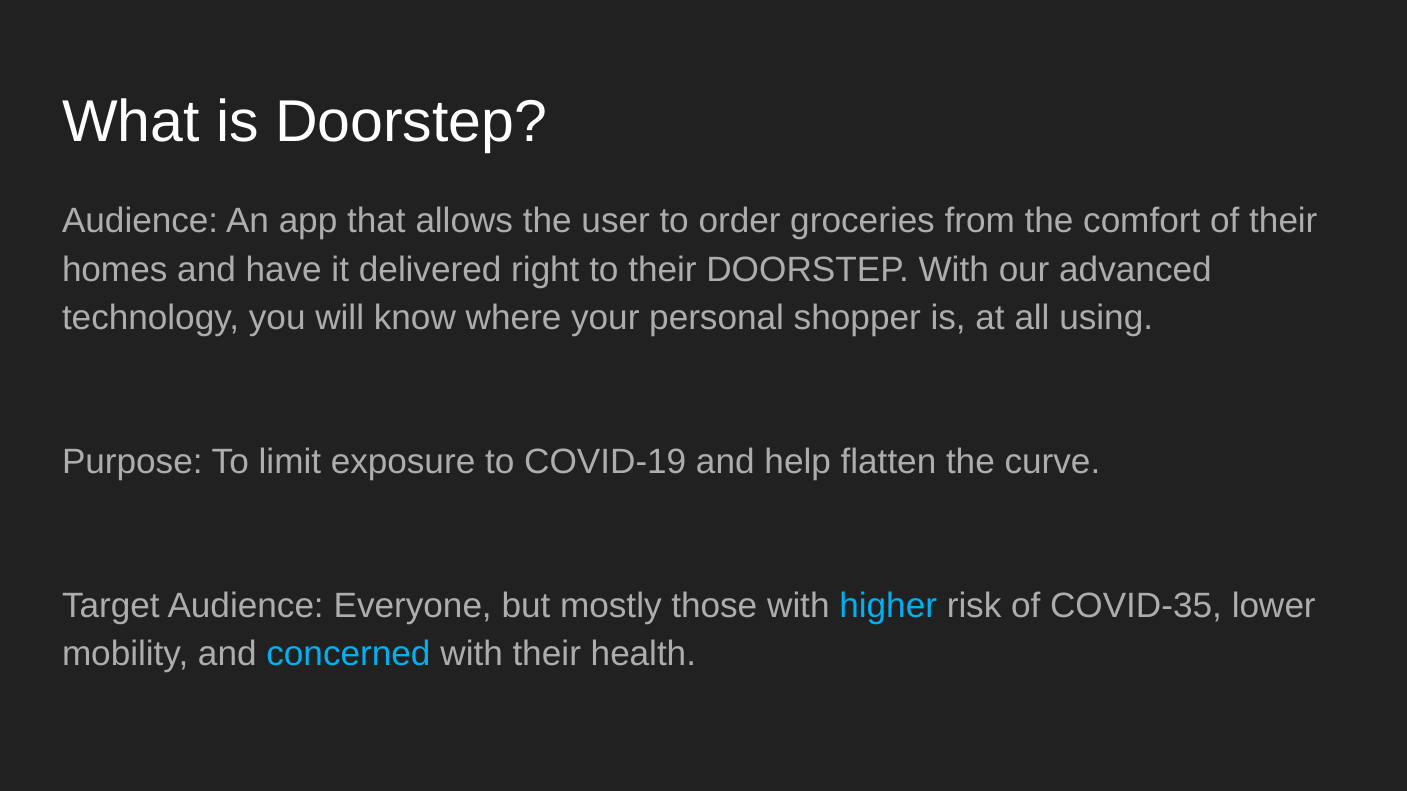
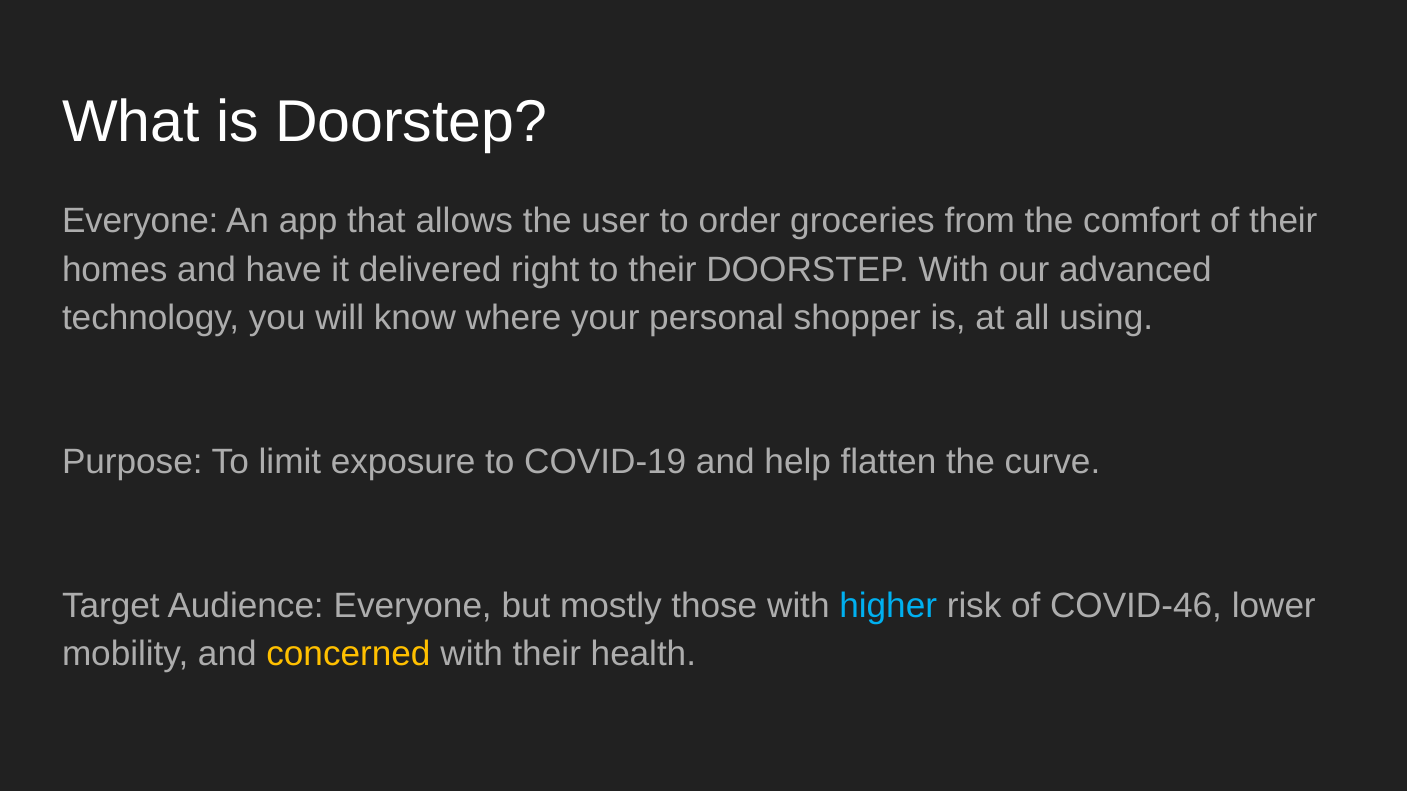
Audience at (140, 221): Audience -> Everyone
COVID-35: COVID-35 -> COVID-46
concerned colour: light blue -> yellow
